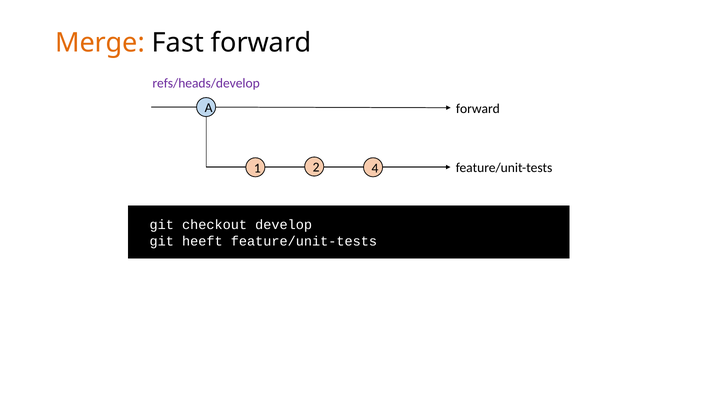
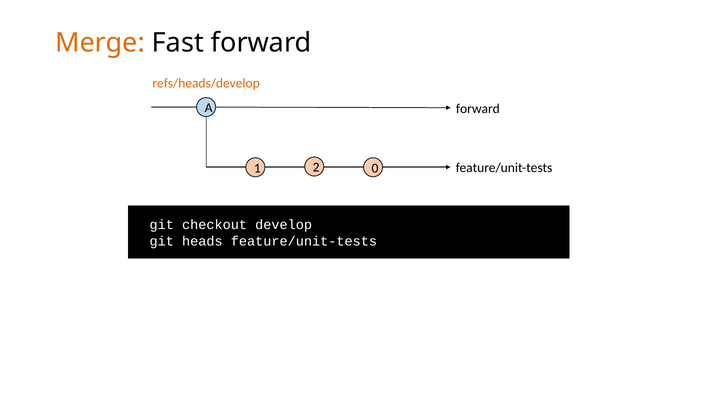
refs/heads/develop colour: purple -> orange
4: 4 -> 0
heeft: heeft -> heads
